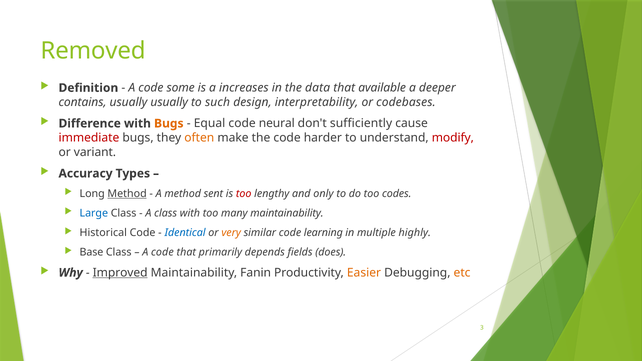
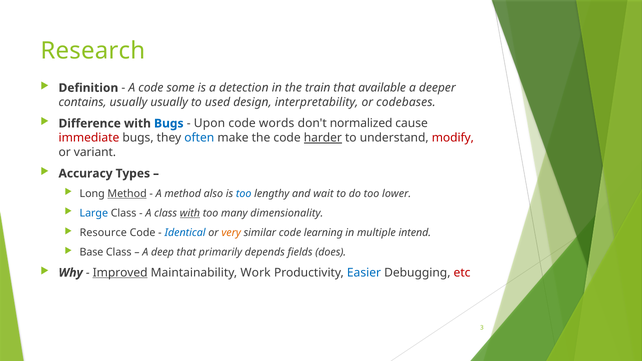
Removed: Removed -> Research
increases: increases -> detection
data: data -> train
such: such -> used
Bugs at (169, 123) colour: orange -> blue
Equal: Equal -> Upon
neural: neural -> words
sufficiently: sufficiently -> normalized
often colour: orange -> blue
harder underline: none -> present
sent: sent -> also
too at (244, 194) colour: red -> blue
only: only -> wait
codes: codes -> lower
with at (190, 213) underline: none -> present
many maintainability: maintainability -> dimensionality
Historical: Historical -> Resource
highly: highly -> intend
code at (162, 252): code -> deep
Fanin: Fanin -> Work
Easier colour: orange -> blue
etc colour: orange -> red
